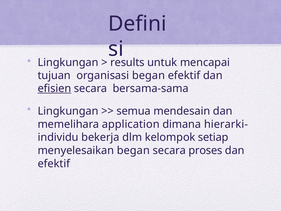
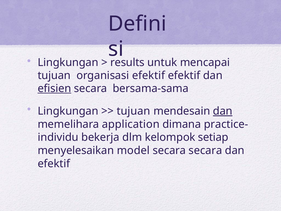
organisasi began: began -> efektif
semua at (134, 111): semua -> tujuan
dan at (223, 111) underline: none -> present
hierarki-: hierarki- -> practice-
menyelesaikan began: began -> model
secara proses: proses -> secara
